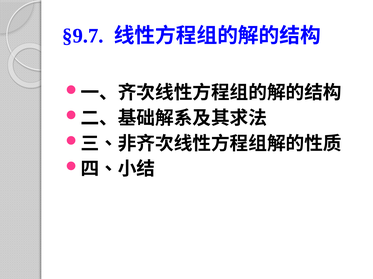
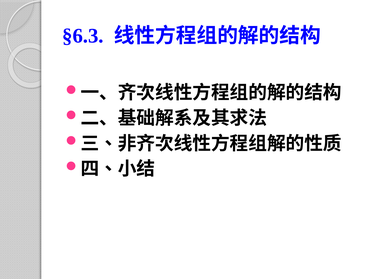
§9.7: §9.7 -> §6.3
